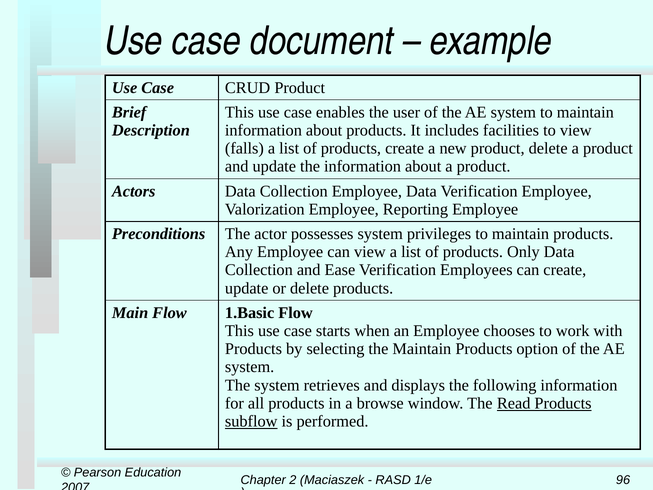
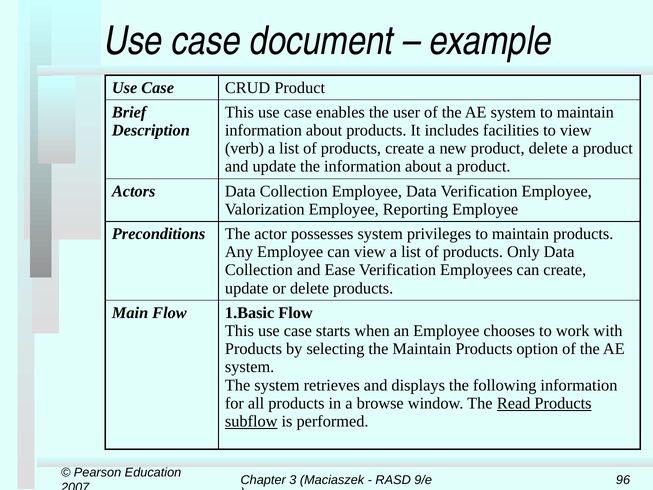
falls: falls -> verb
2: 2 -> 3
1/e: 1/e -> 9/e
